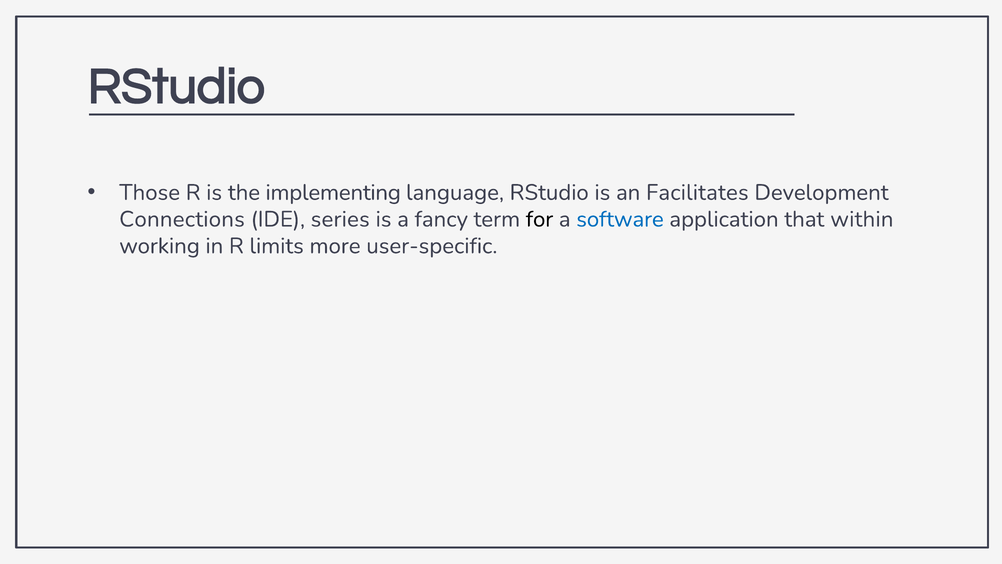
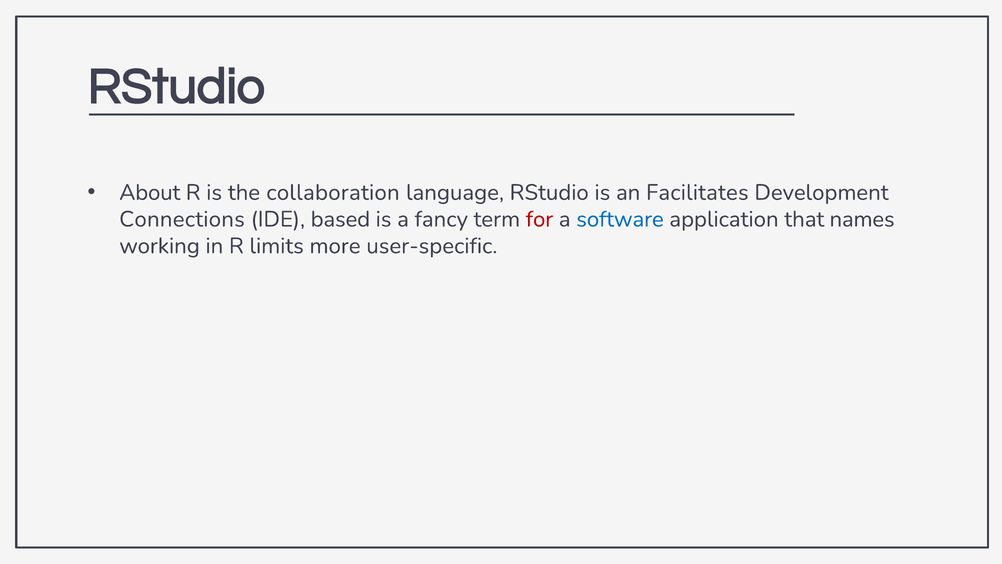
Those: Those -> About
implementing: implementing -> collaboration
series: series -> based
for colour: black -> red
within: within -> names
